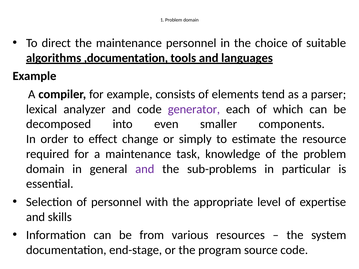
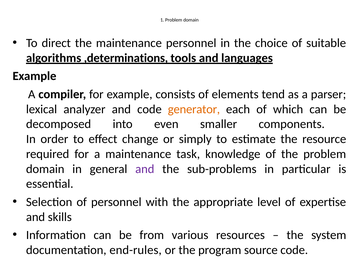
,documentation: ,documentation -> ,determinations
generator colour: purple -> orange
end-stage: end-stage -> end-rules
